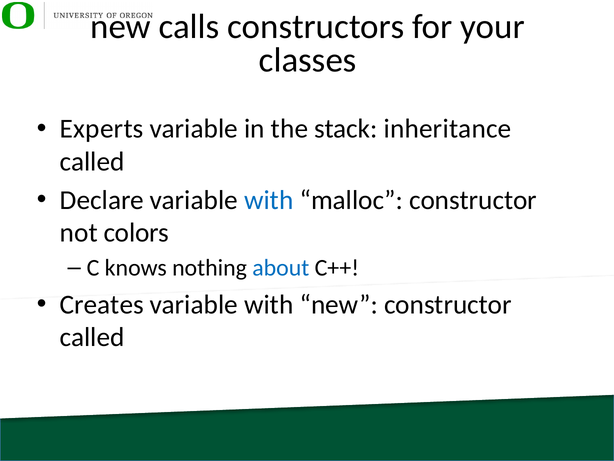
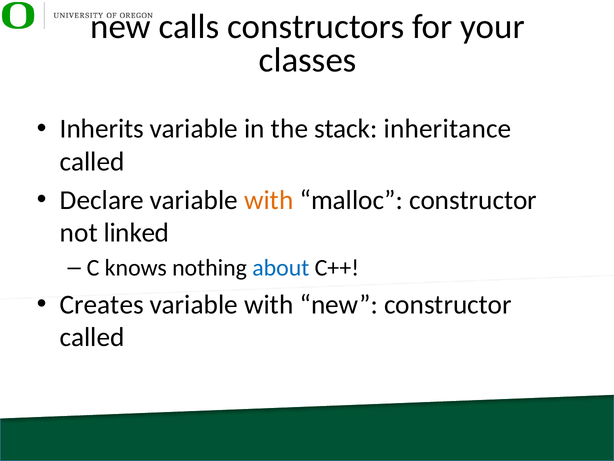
Experts: Experts -> Inherits
with at (269, 200) colour: blue -> orange
colors: colors -> linked
